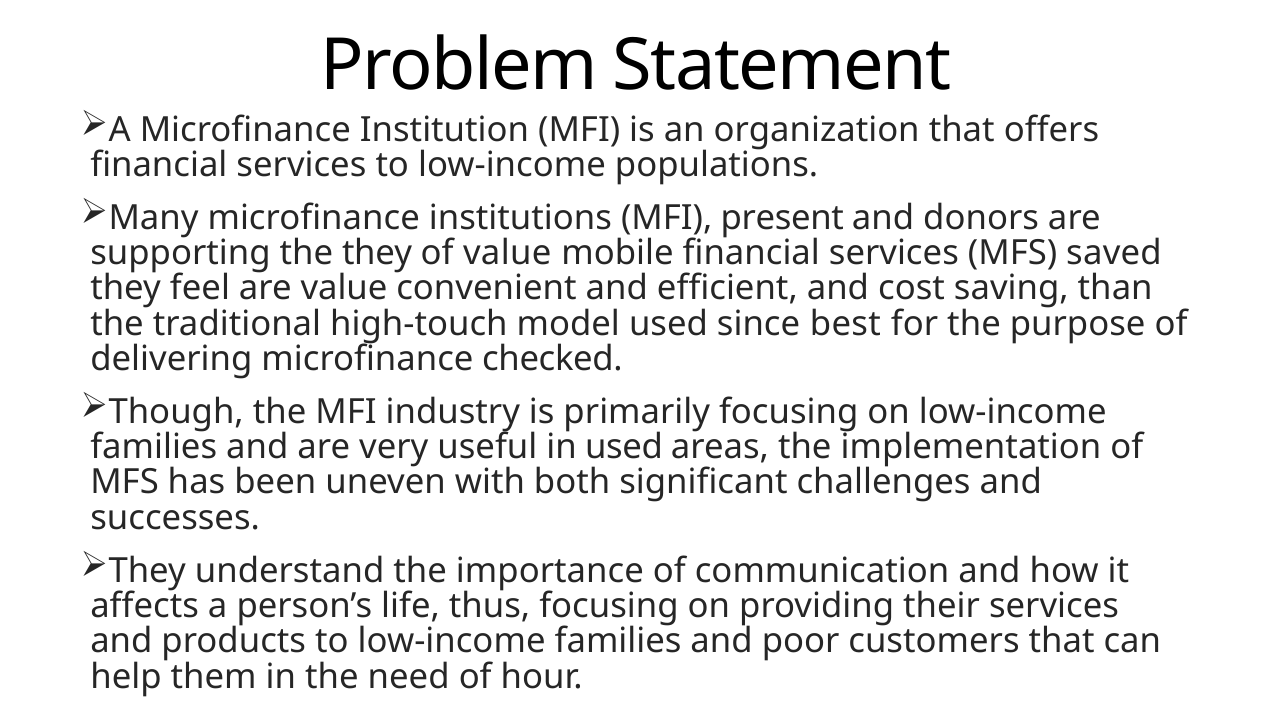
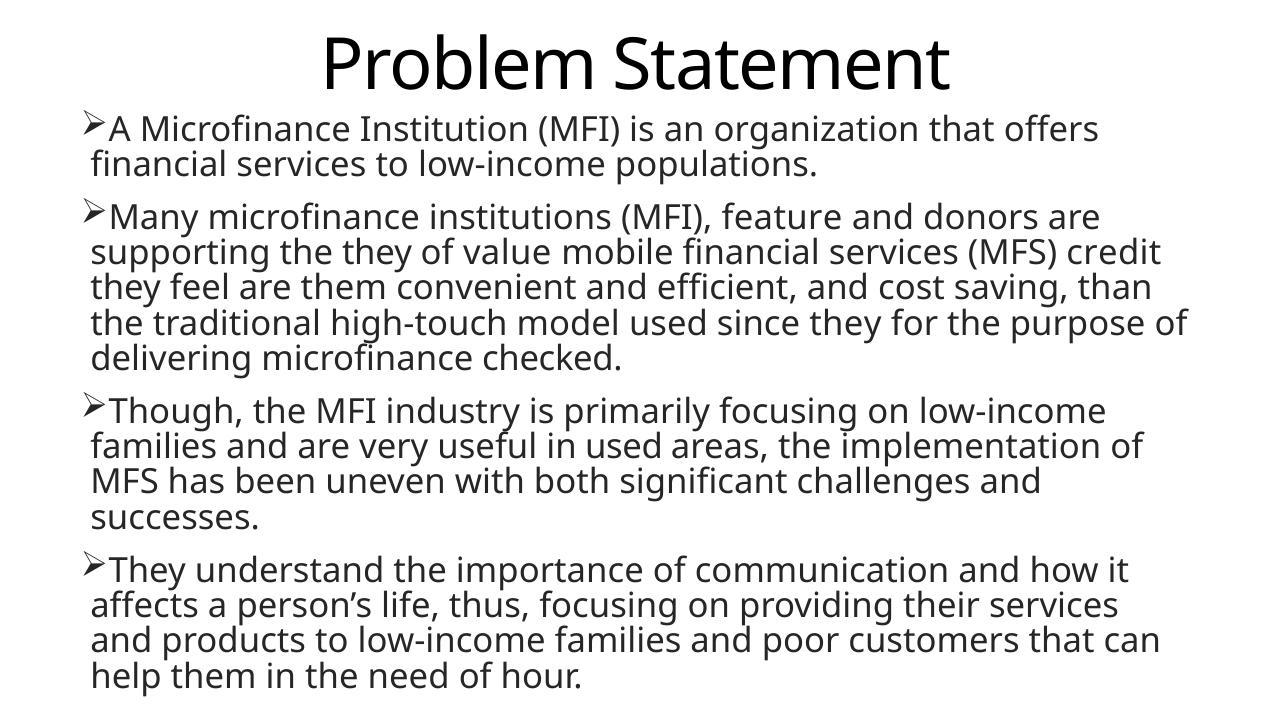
present: present -> feature
saved: saved -> credit
are value: value -> them
since best: best -> they
